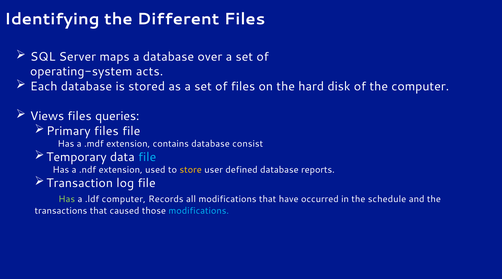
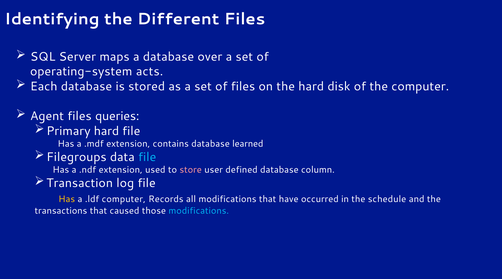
Views: Views -> Agent
Primary files: files -> hard
consist: consist -> learned
Temporary: Temporary -> Filegroups
store colour: yellow -> pink
reports: reports -> column
Has at (67, 199) colour: light green -> yellow
